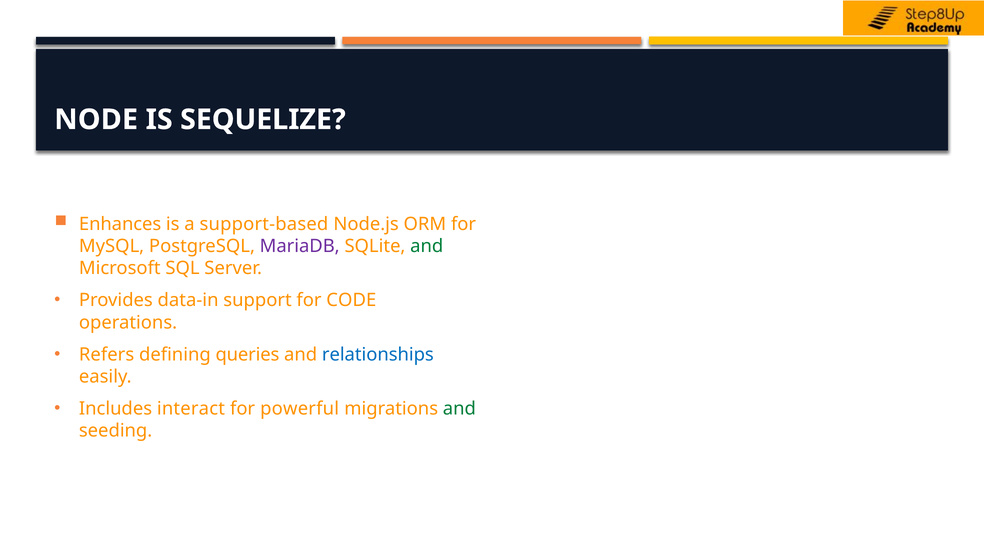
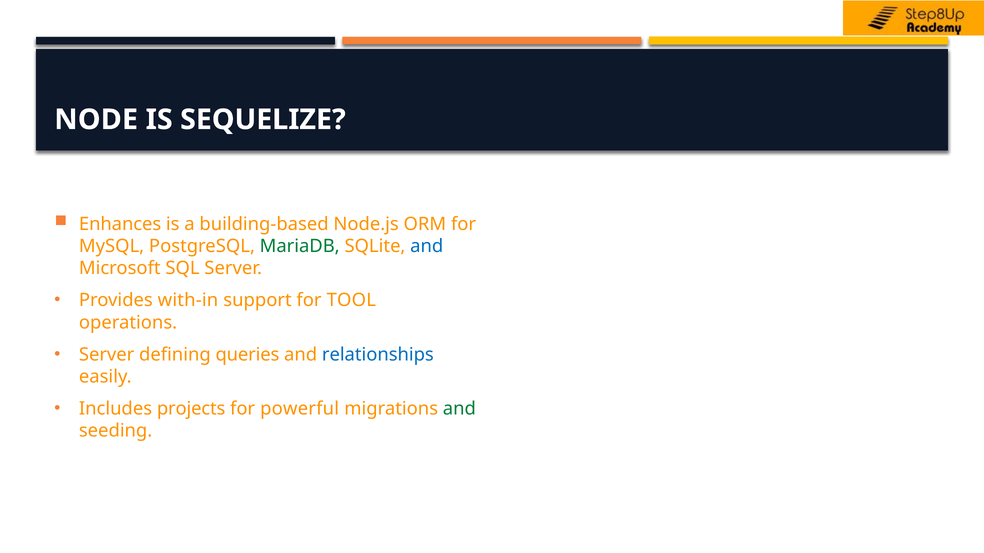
support-based: support-based -> building-based
MariaDB colour: purple -> green
and at (427, 247) colour: green -> blue
data-in: data-in -> with-in
CODE: CODE -> TOOL
Refers at (107, 355): Refers -> Server
interact: interact -> projects
